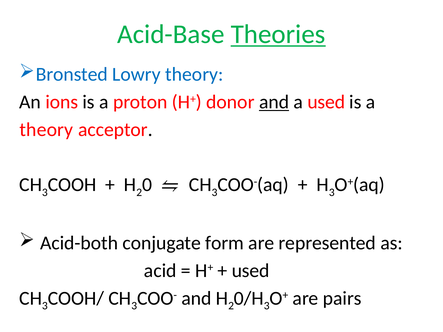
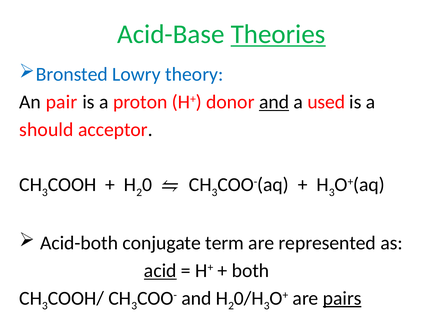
ions: ions -> pair
theory at (46, 130): theory -> should
form: form -> term
acid underline: none -> present
used at (251, 271): used -> both
pairs underline: none -> present
